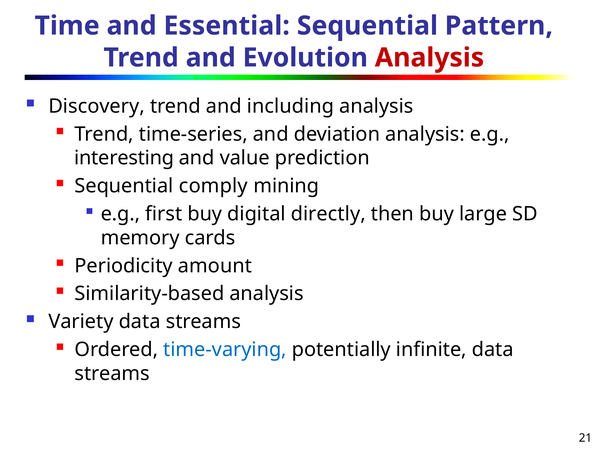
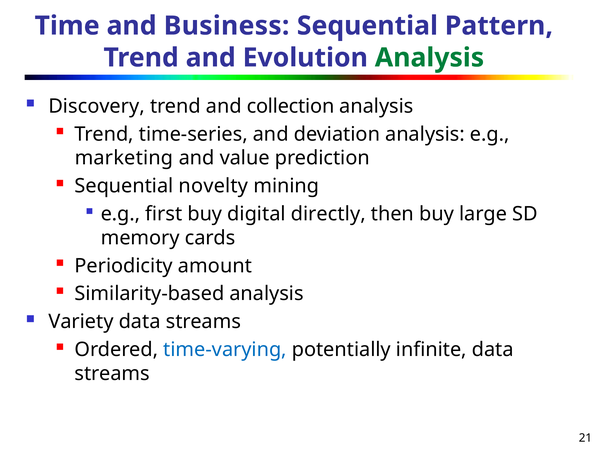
Essential: Essential -> Business
Analysis at (429, 58) colour: red -> green
including: including -> collection
interesting: interesting -> marketing
comply: comply -> novelty
